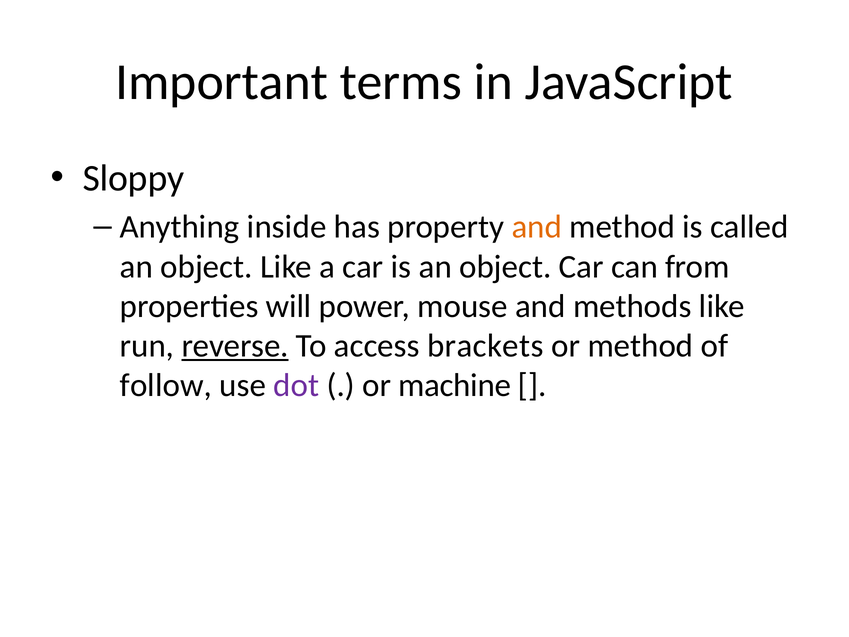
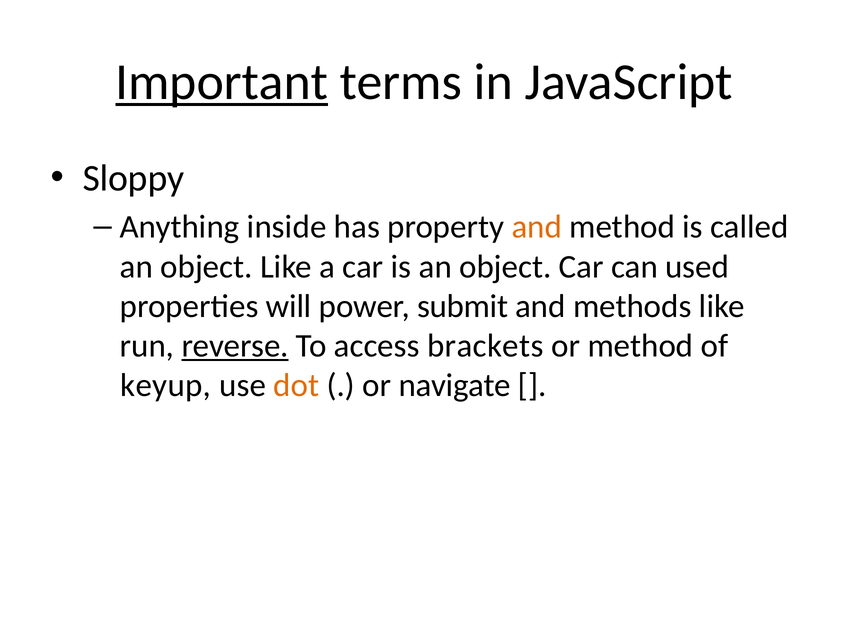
Important underline: none -> present
from: from -> used
mouse: mouse -> submit
follow: follow -> keyup
dot colour: purple -> orange
machine: machine -> navigate
